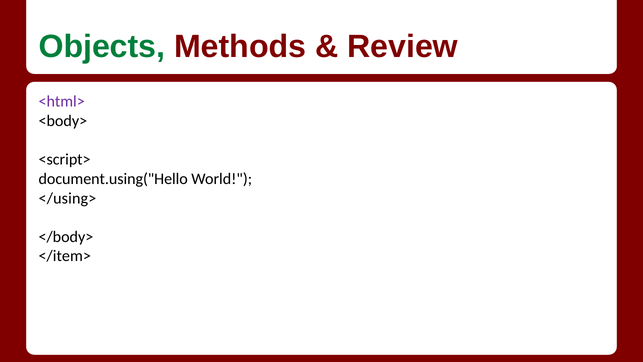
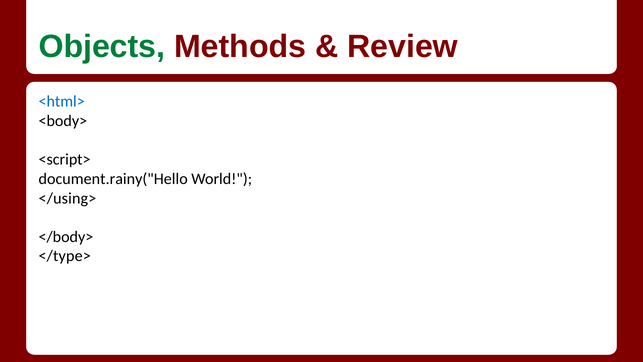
<html> colour: purple -> blue
document.using("Hello: document.using("Hello -> document.rainy("Hello
</item>: </item> -> </type>
